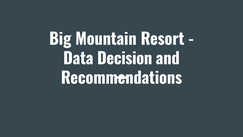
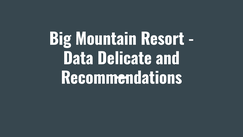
Decision: Decision -> Delicate
